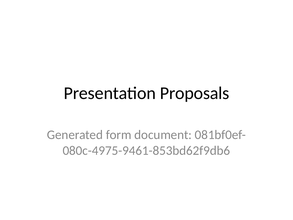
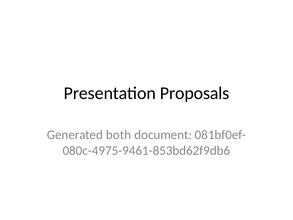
form: form -> both
